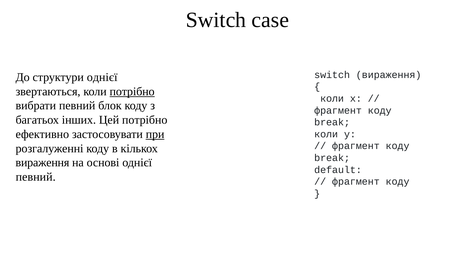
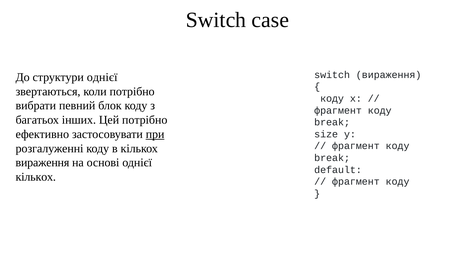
потрібно at (132, 92) underline: present -> none
коли at (332, 99): коли -> коду
коли at (326, 134): коли -> size
певний at (36, 177): певний -> кількох
